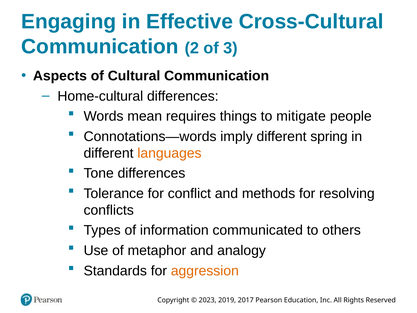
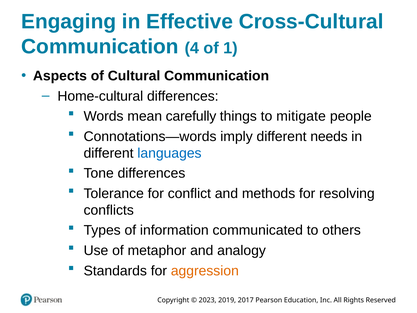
2: 2 -> 4
3: 3 -> 1
requires: requires -> carefully
spring: spring -> needs
languages colour: orange -> blue
